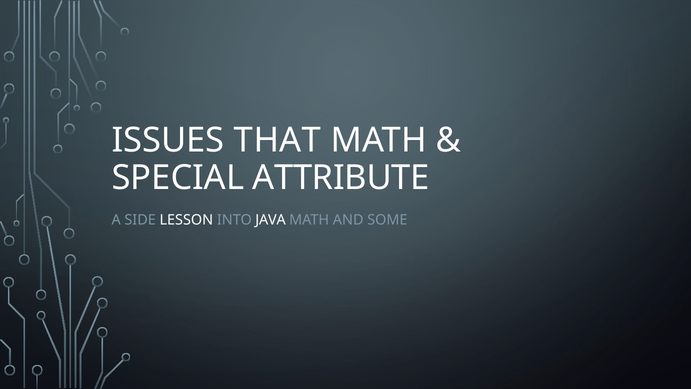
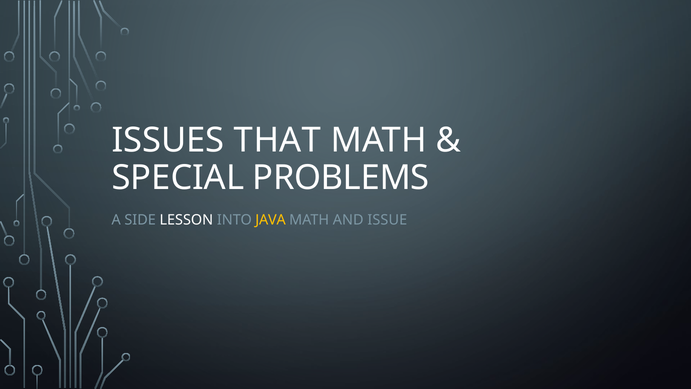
ATTRIBUTE: ATTRIBUTE -> PROBLEMS
JAVA colour: white -> yellow
SOME: SOME -> ISSUE
